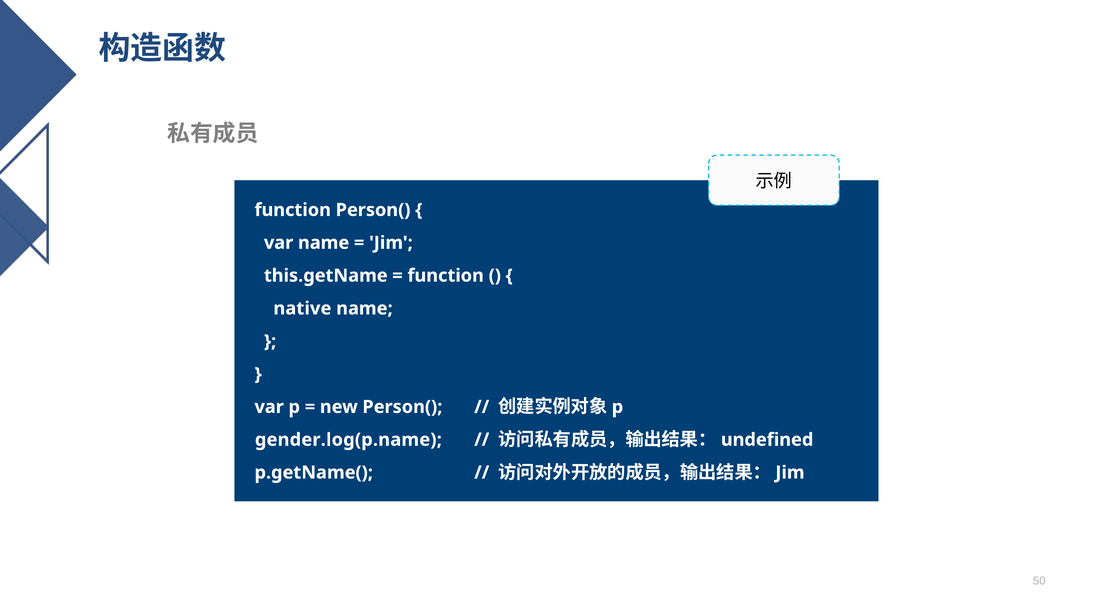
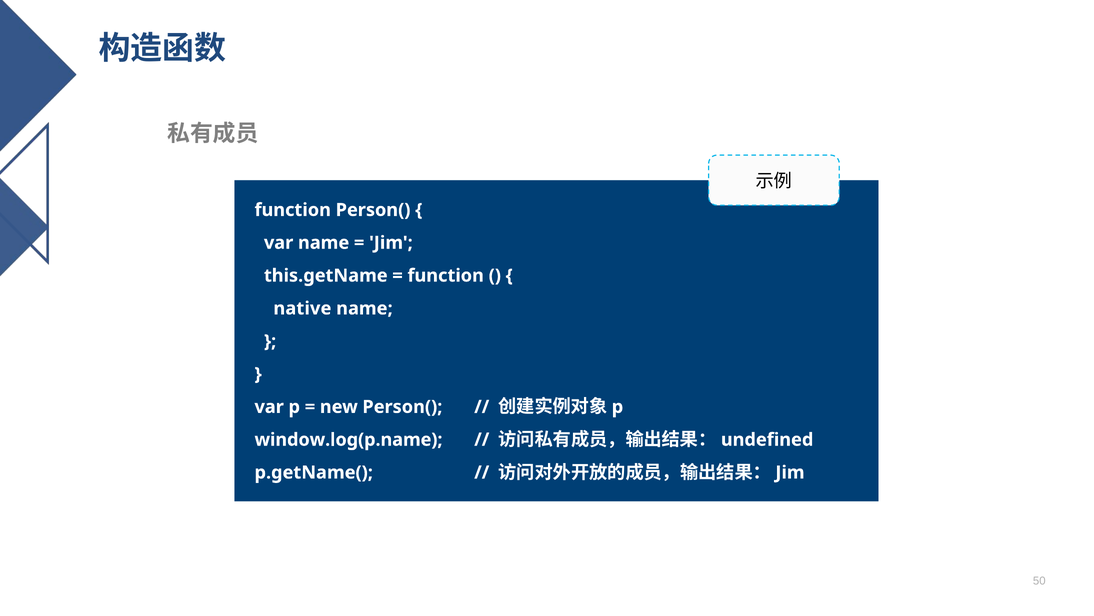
gender.log(p.name: gender.log(p.name -> window.log(p.name
